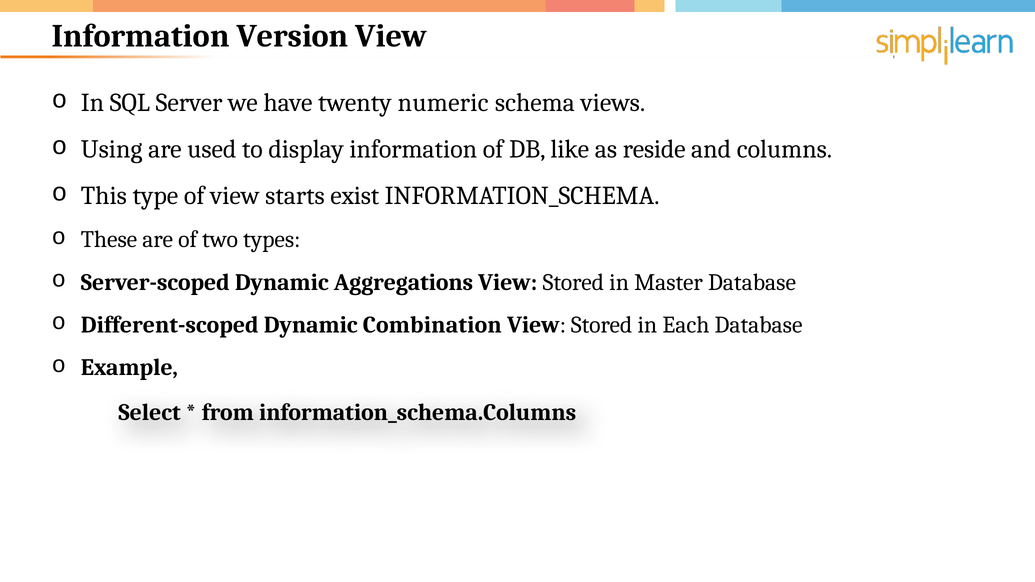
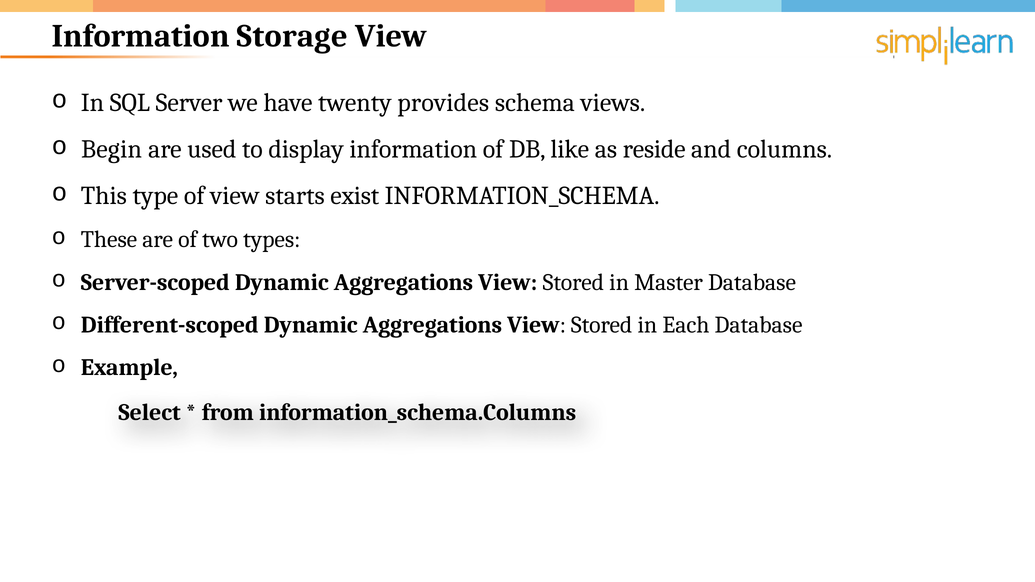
Version: Version -> Storage
numeric: numeric -> provides
Using: Using -> Begin
Combination at (432, 325): Combination -> Aggregations
